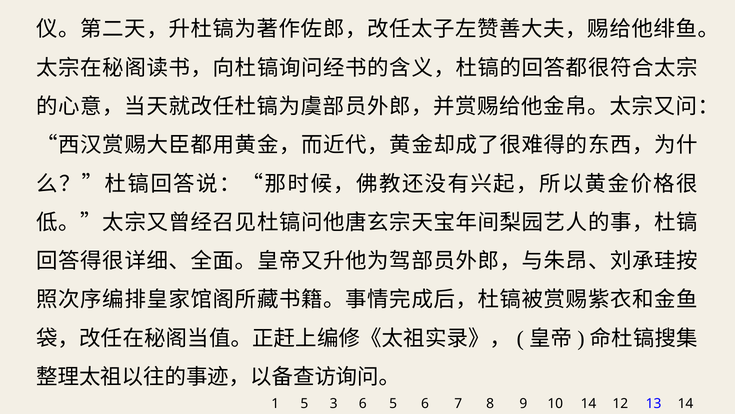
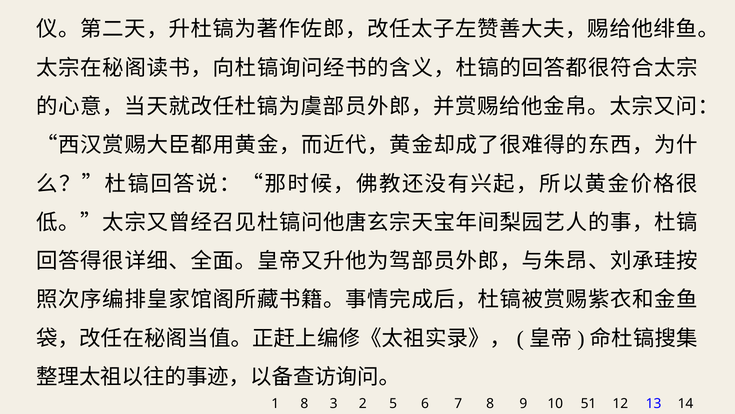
1 5: 5 -> 8
3 6: 6 -> 2
10 14: 14 -> 51
